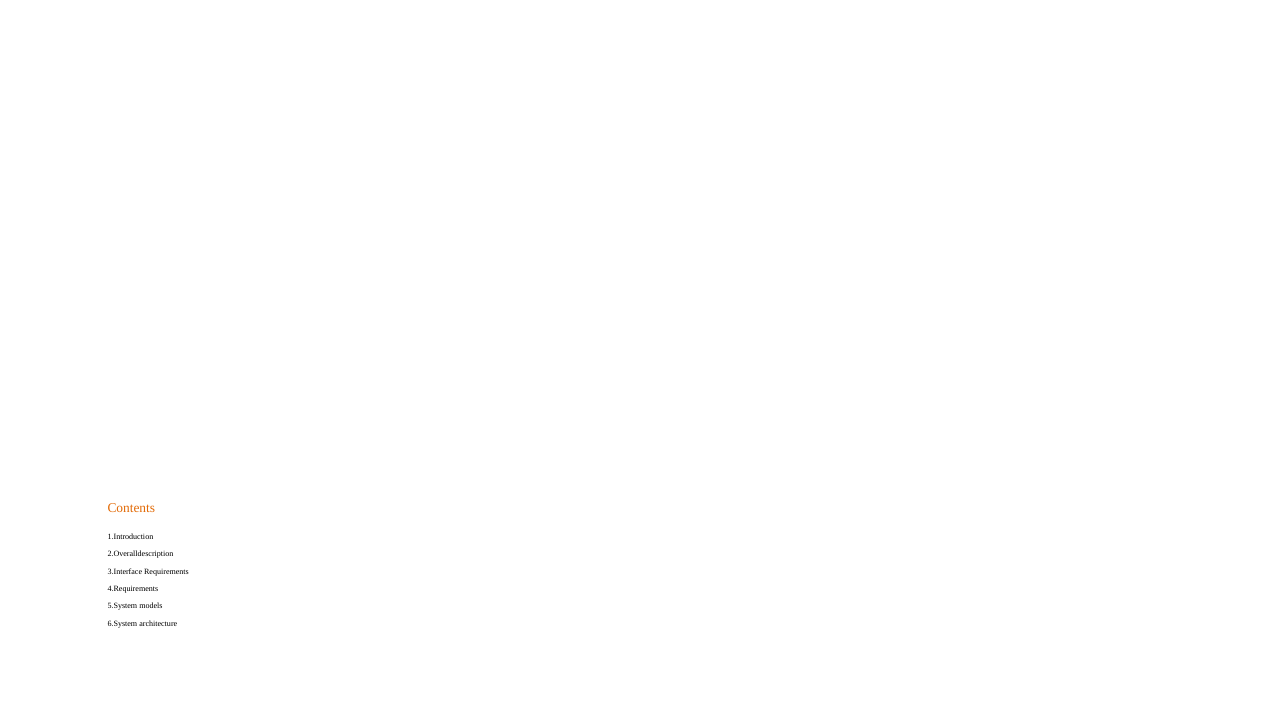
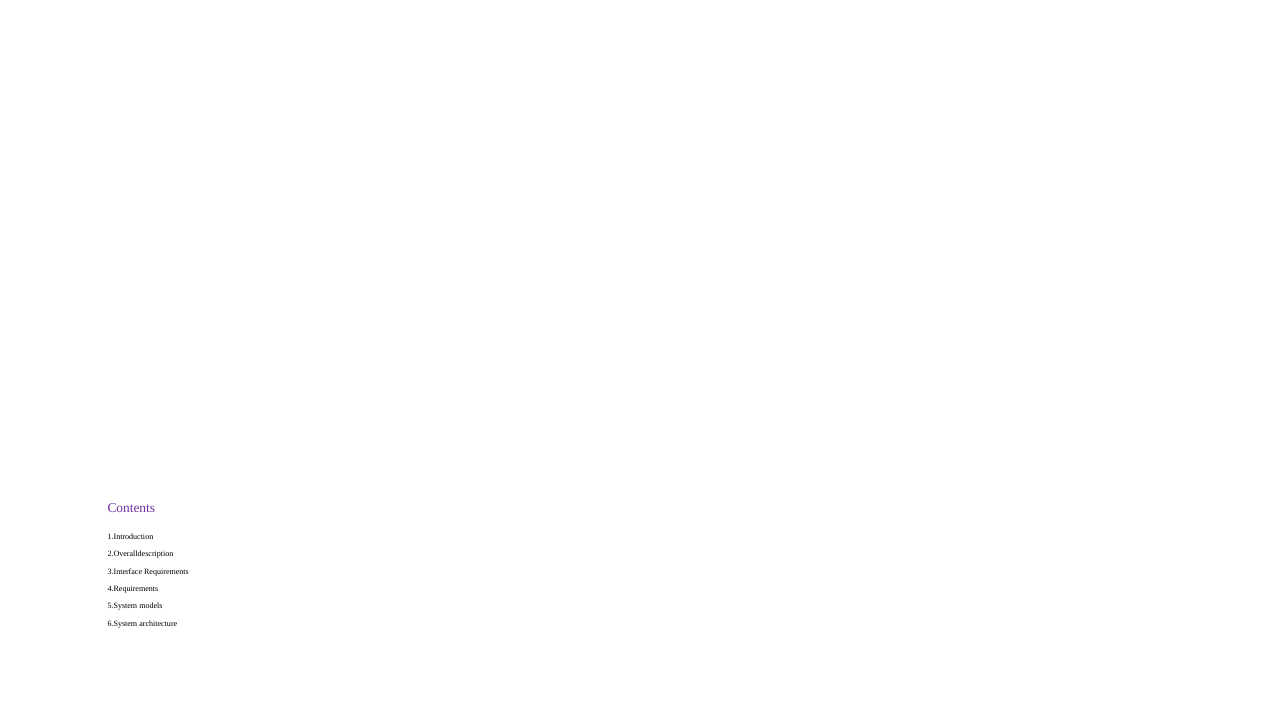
Contents colour: orange -> purple
